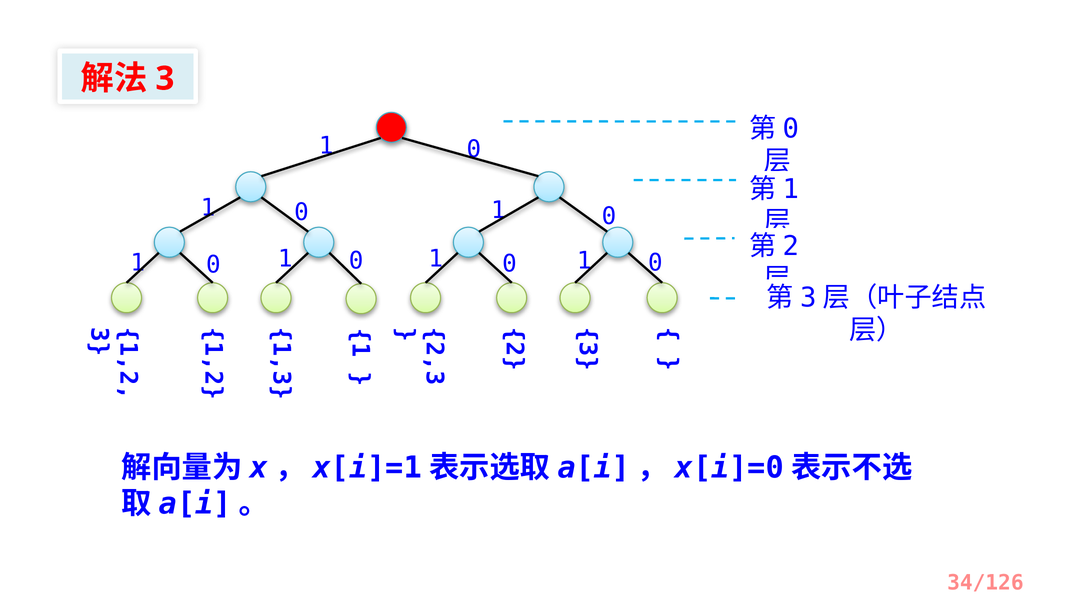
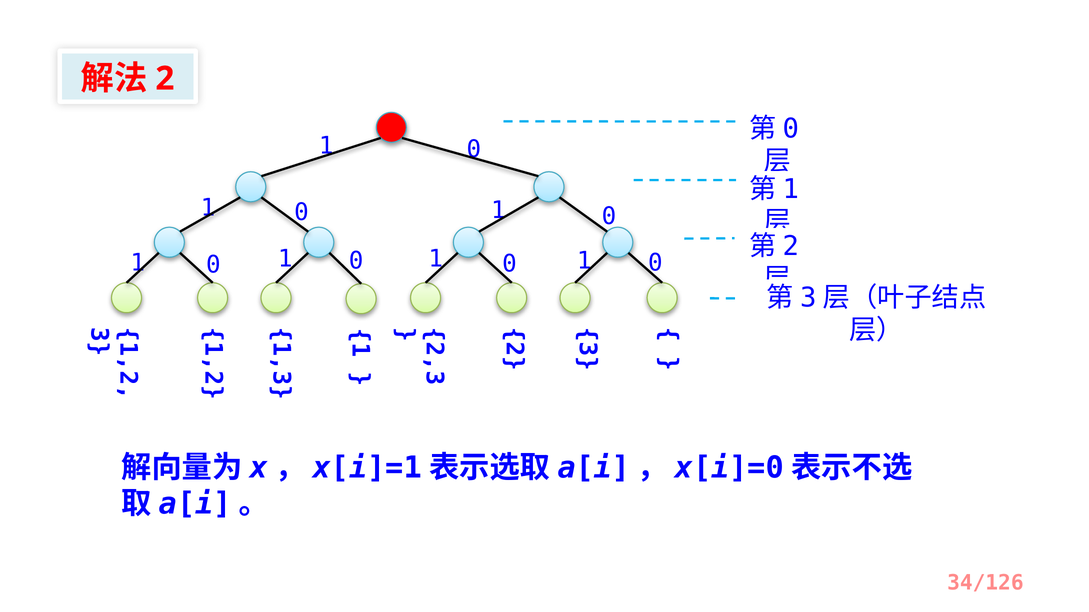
3 at (165, 79): 3 -> 2
